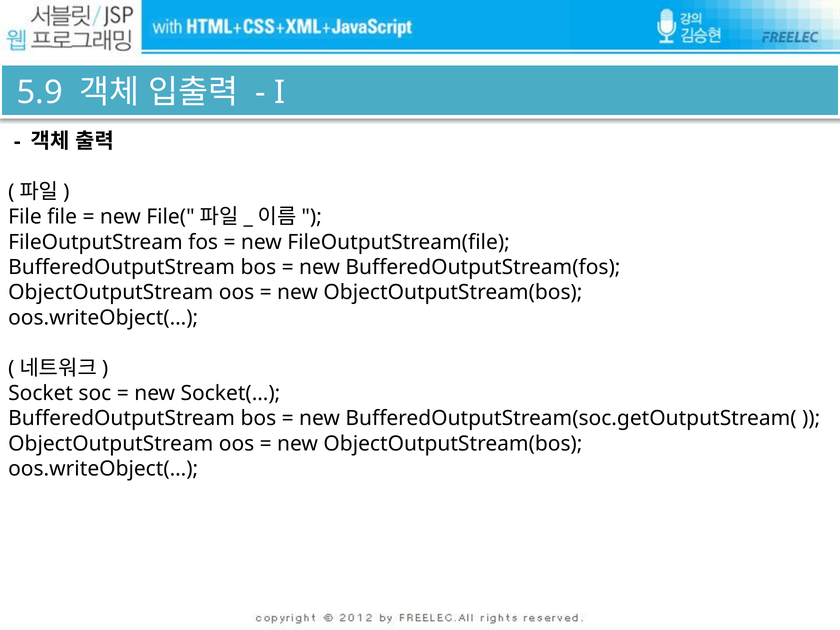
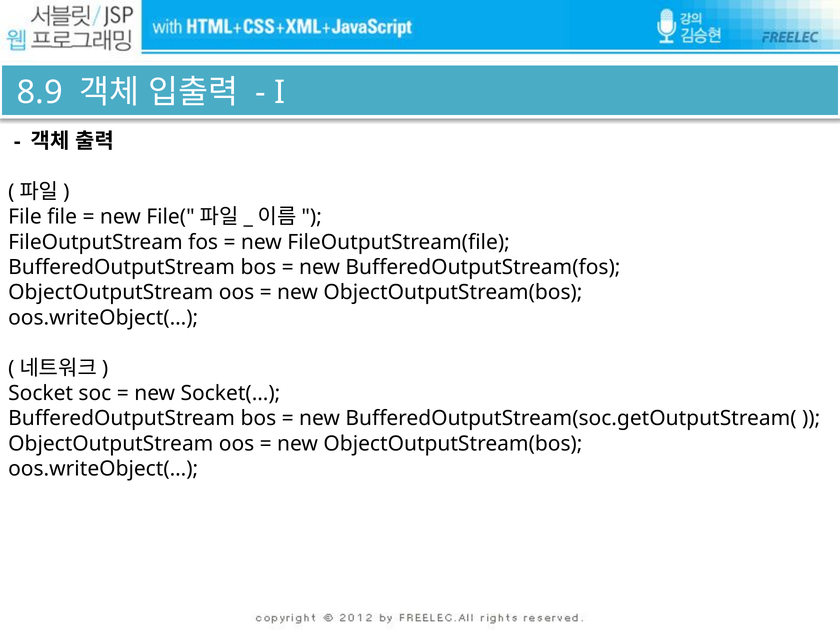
5.9: 5.9 -> 8.9
